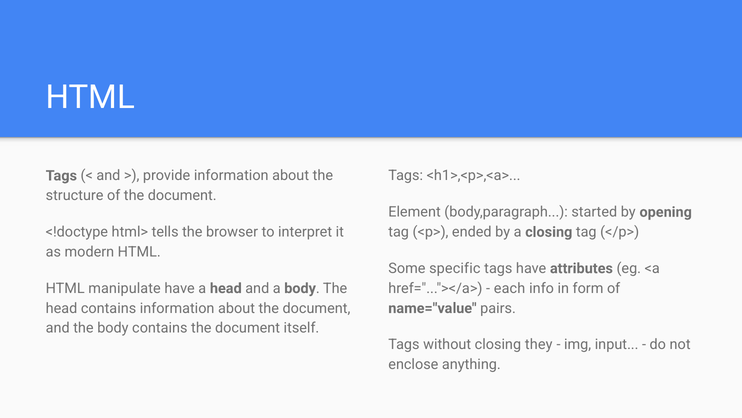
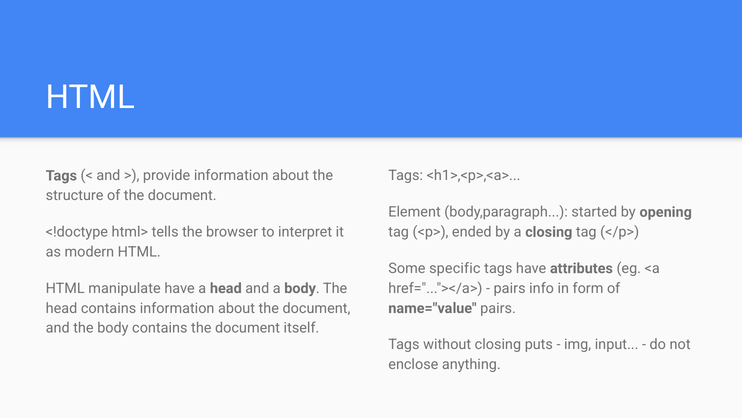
each at (510, 288): each -> pairs
they: they -> puts
